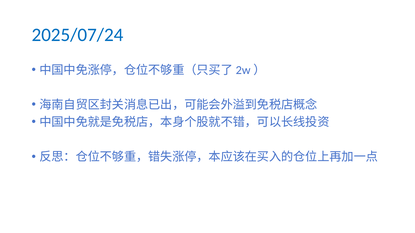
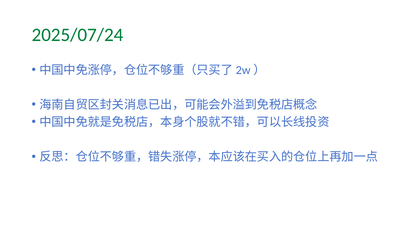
2025/07/24 colour: blue -> green
